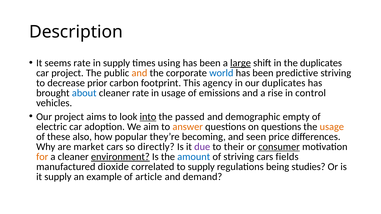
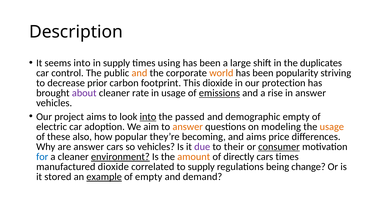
seems rate: rate -> into
large underline: present -> none
car project: project -> control
world colour: blue -> orange
predictive: predictive -> popularity
This agency: agency -> dioxide
our duplicates: duplicates -> protection
about colour: blue -> purple
emissions underline: none -> present
in control: control -> answer
on questions: questions -> modeling
and seen: seen -> aims
are market: market -> answer
so directly: directly -> vehicles
for colour: orange -> blue
amount colour: blue -> orange
of striving: striving -> directly
cars fields: fields -> times
studies: studies -> change
it supply: supply -> stored
example underline: none -> present
of article: article -> empty
